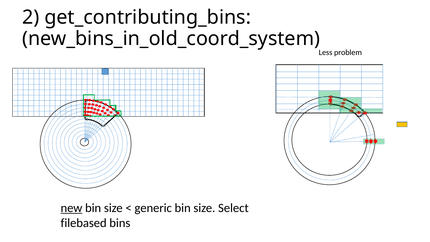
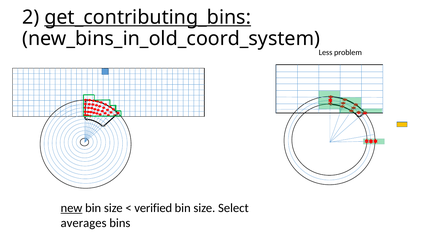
get_contributing_bins underline: none -> present
generic: generic -> verified
filebased: filebased -> averages
